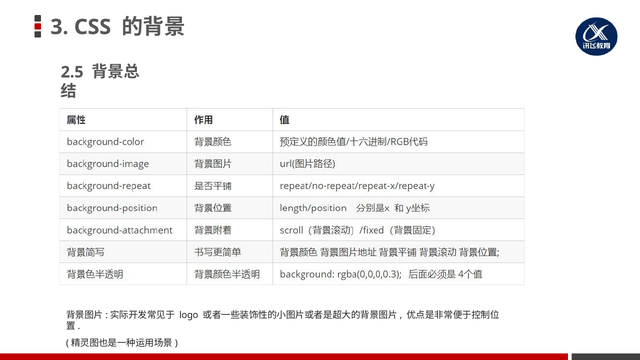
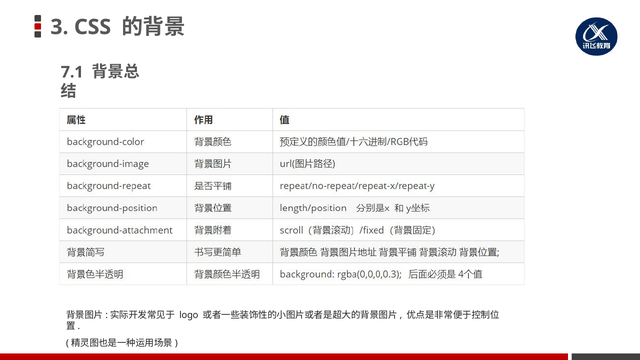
2.5: 2.5 -> 7.1
